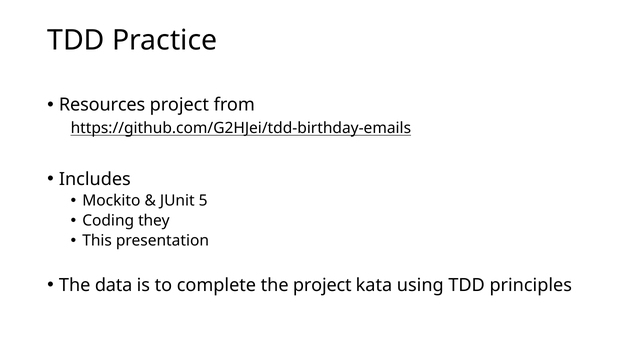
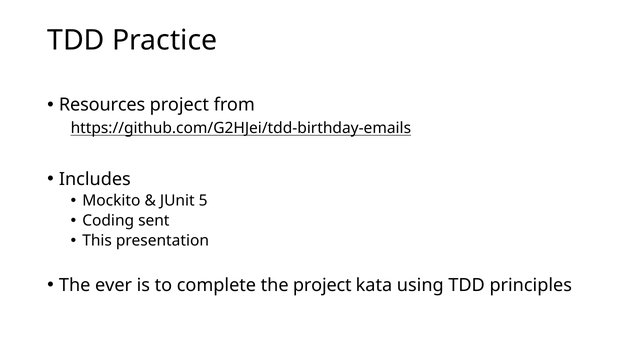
they: they -> sent
data: data -> ever
